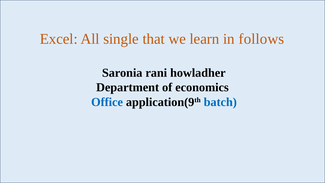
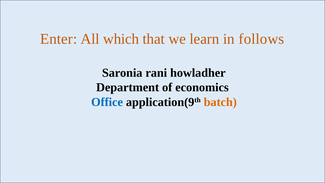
Excel: Excel -> Enter
single: single -> which
batch colour: blue -> orange
